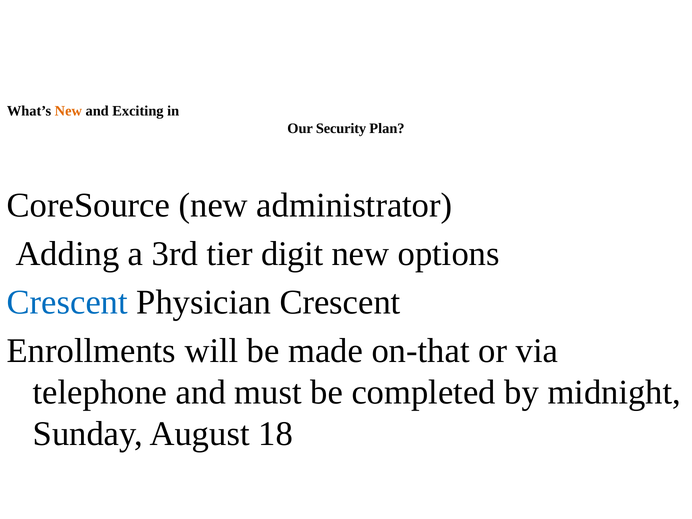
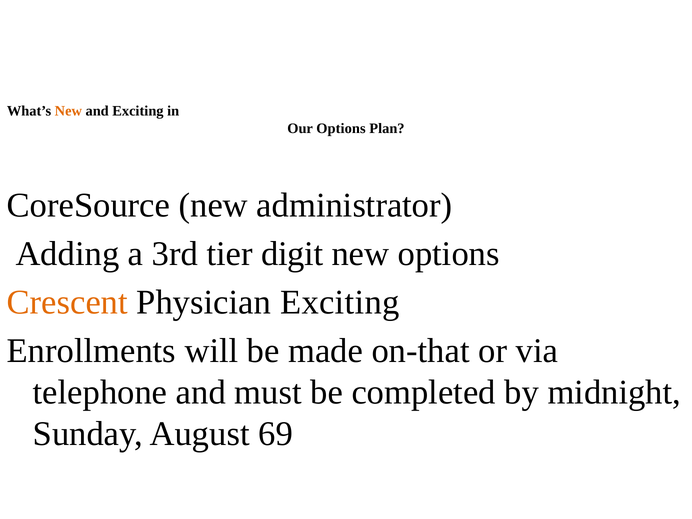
Our Security: Security -> Options
Crescent at (67, 302) colour: blue -> orange
Physician Crescent: Crescent -> Exciting
18: 18 -> 69
